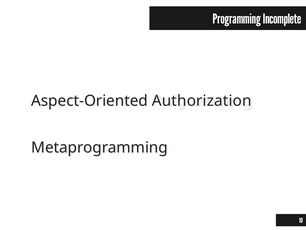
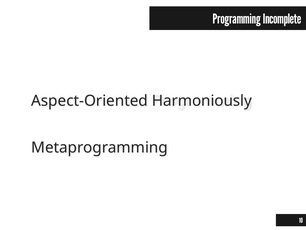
Authorization: Authorization -> Harmoniously
